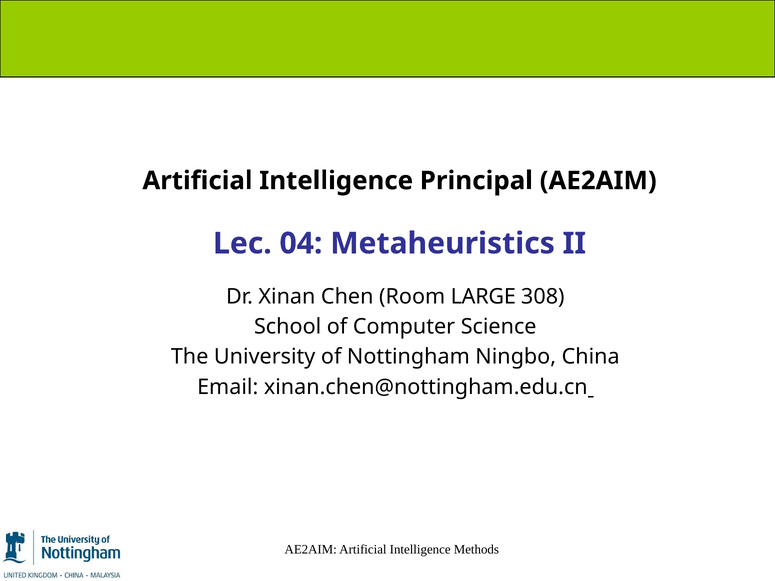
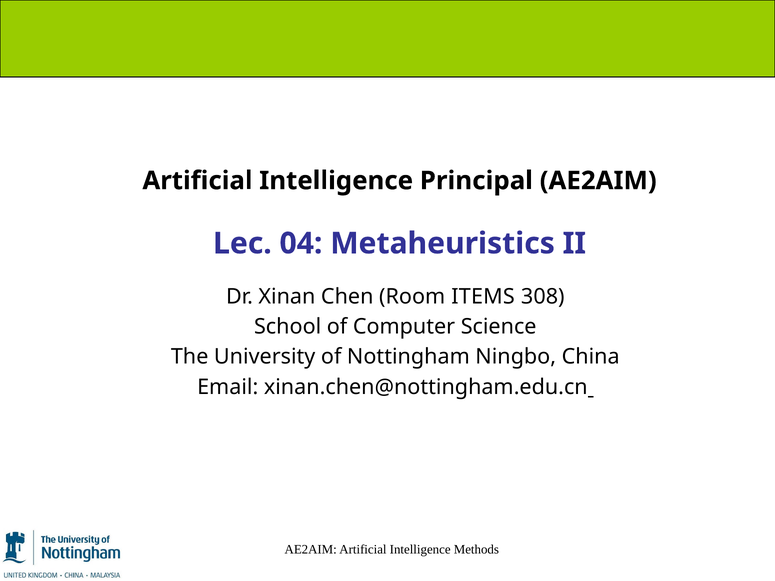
LARGE: LARGE -> ITEMS
